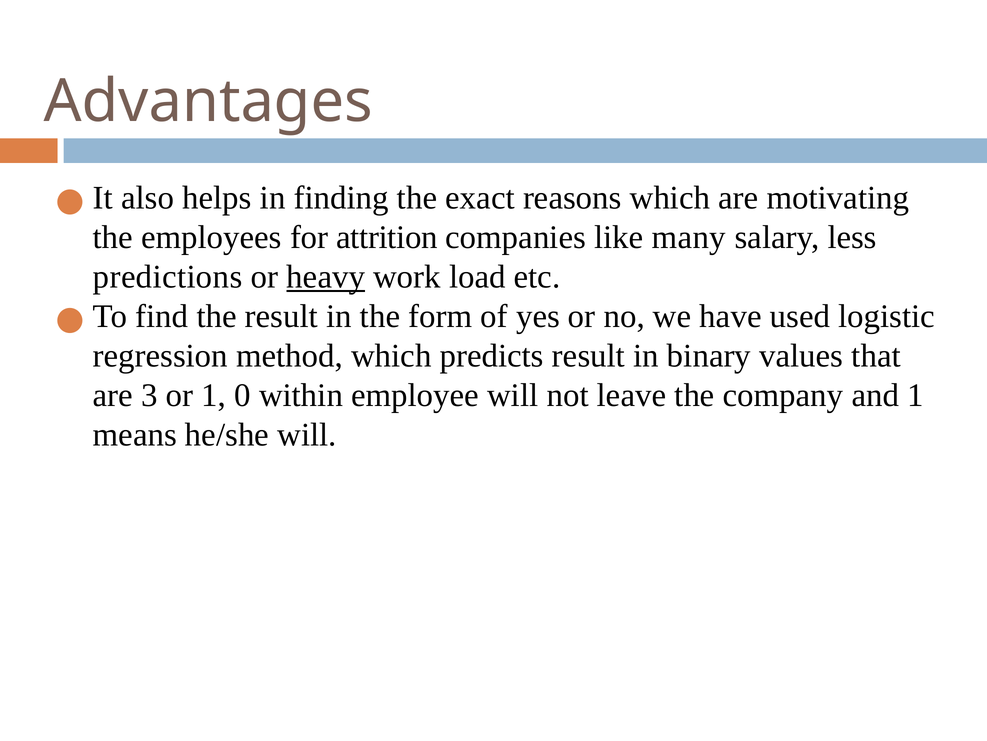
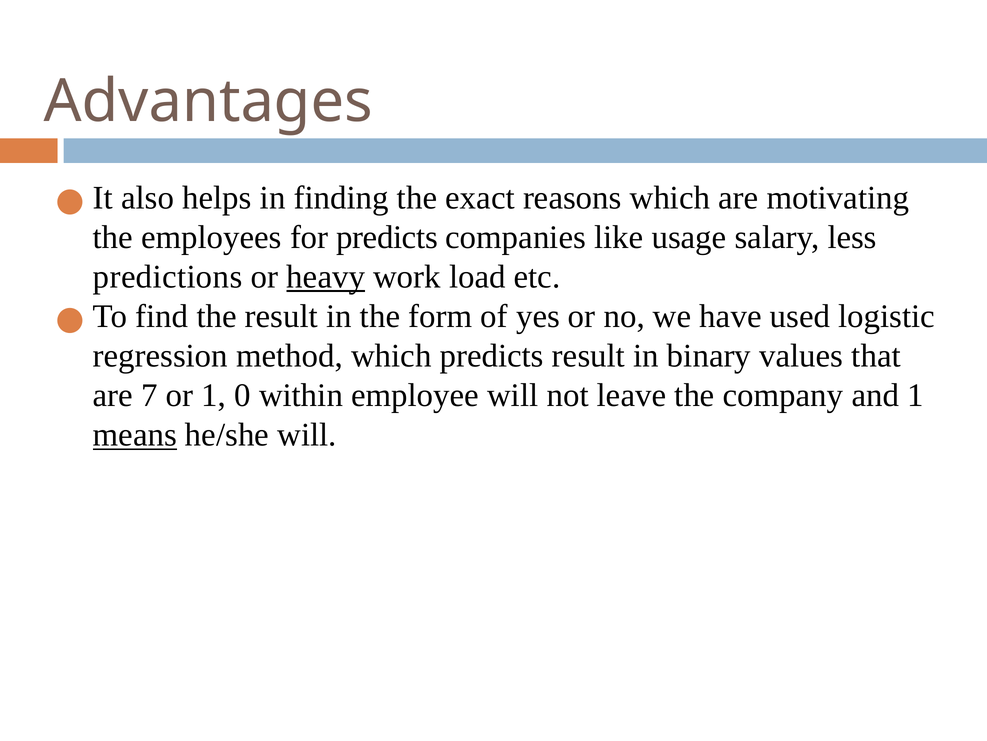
for attrition: attrition -> predicts
many: many -> usage
3: 3 -> 7
means underline: none -> present
